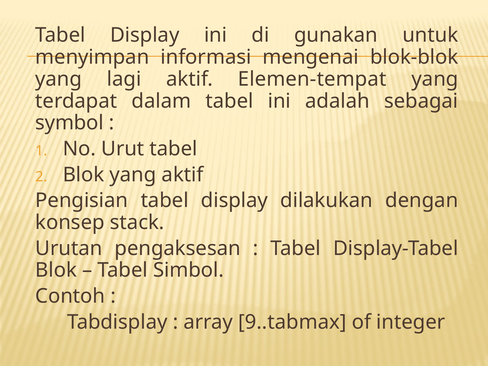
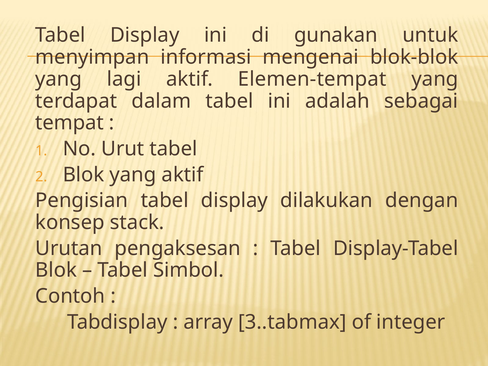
symbol: symbol -> tempat
9..tabmax: 9..tabmax -> 3..tabmax
